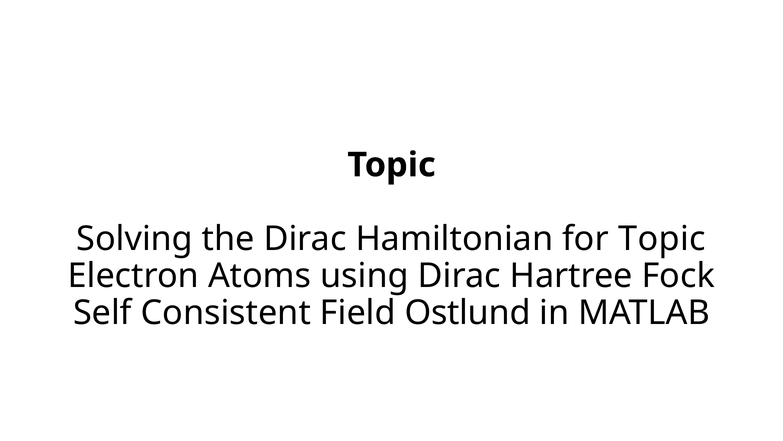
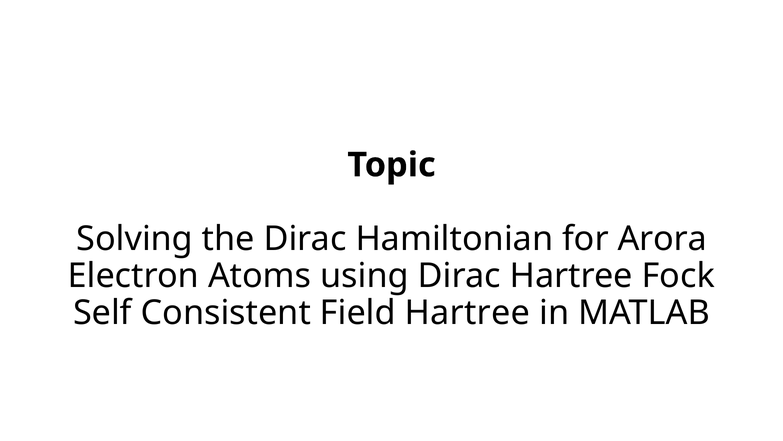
for Topic: Topic -> Arora
Field Ostlund: Ostlund -> Hartree
